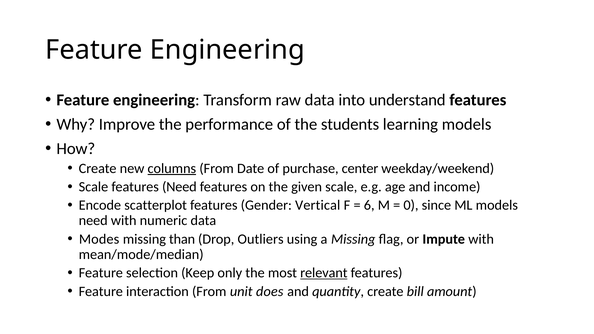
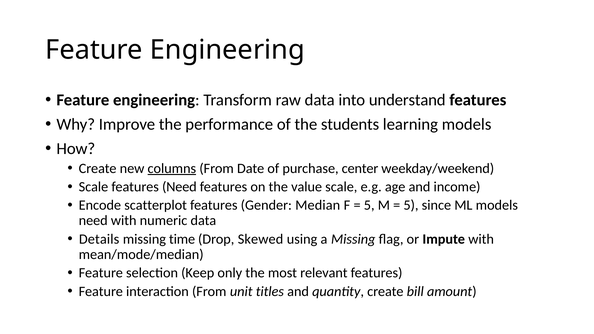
given: given -> value
Vertical: Vertical -> Median
6 at (369, 205): 6 -> 5
0 at (411, 205): 0 -> 5
Modes: Modes -> Details
than: than -> time
Outliers: Outliers -> Skewed
relevant underline: present -> none
does: does -> titles
